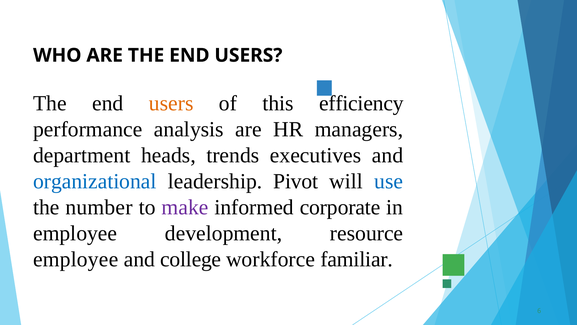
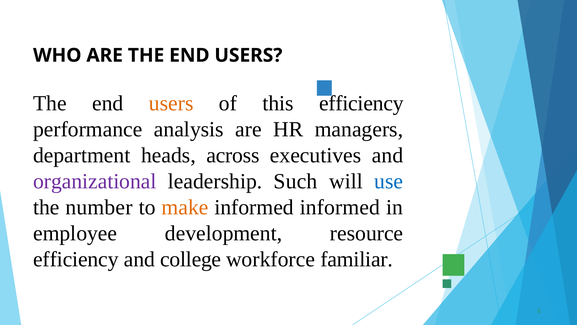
trends: trends -> across
organizational colour: blue -> purple
Pivot: Pivot -> Such
make colour: purple -> orange
informed corporate: corporate -> informed
employee at (76, 259): employee -> efficiency
